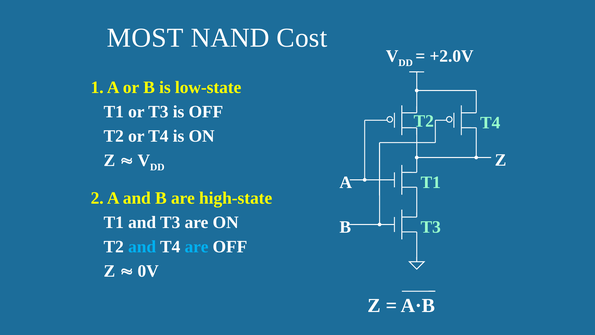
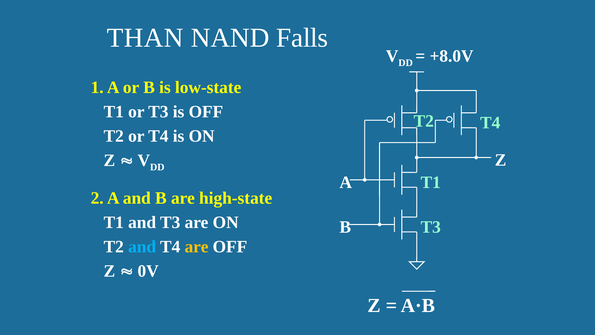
MOST: MOST -> THAN
Cost: Cost -> Falls
+2.0V: +2.0V -> +8.0V
are at (197, 246) colour: light blue -> yellow
